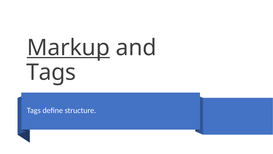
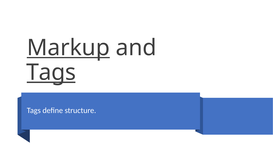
Tags at (51, 72) underline: none -> present
